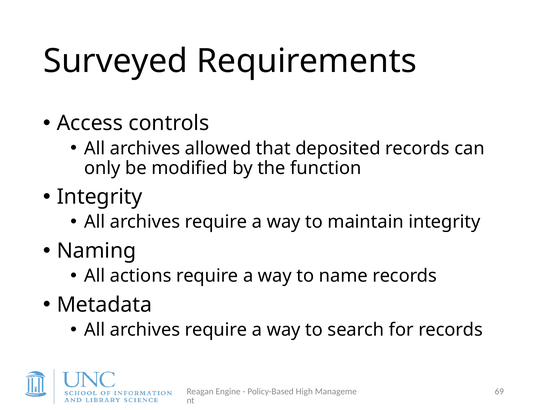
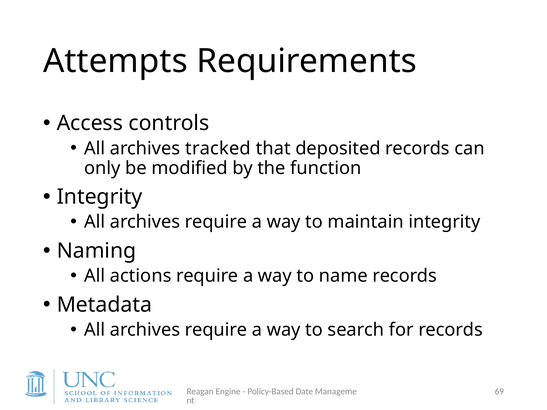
Surveyed: Surveyed -> Attempts
allowed: allowed -> tracked
High: High -> Date
